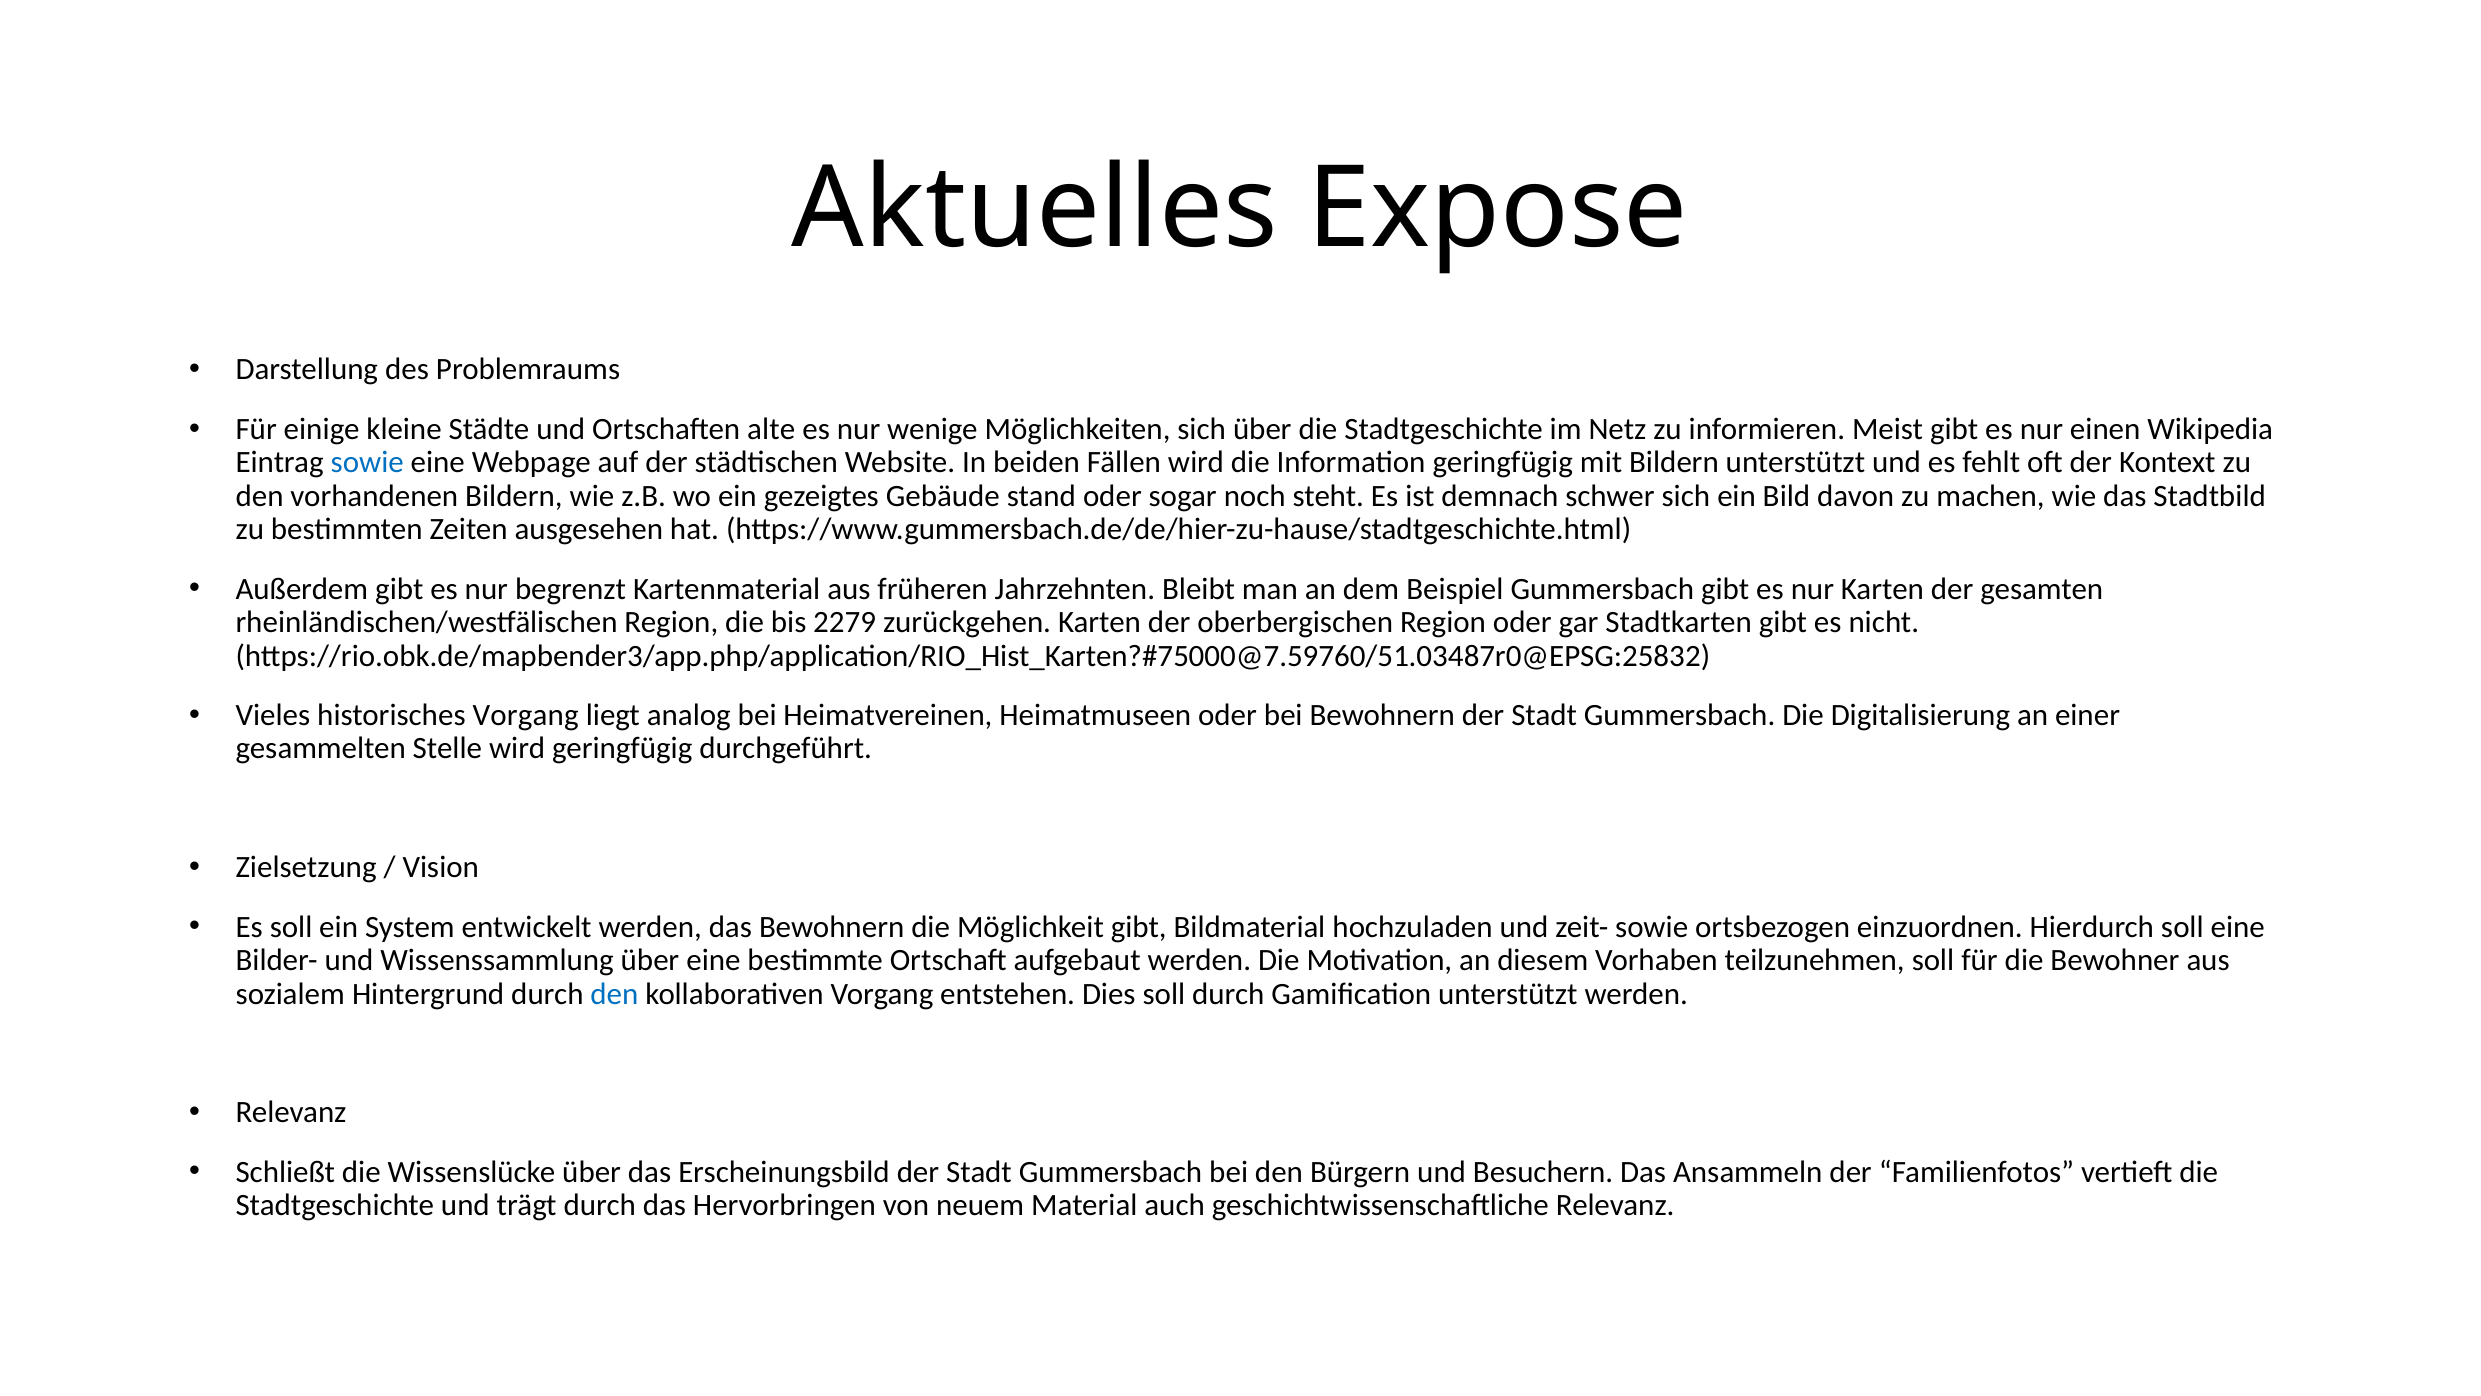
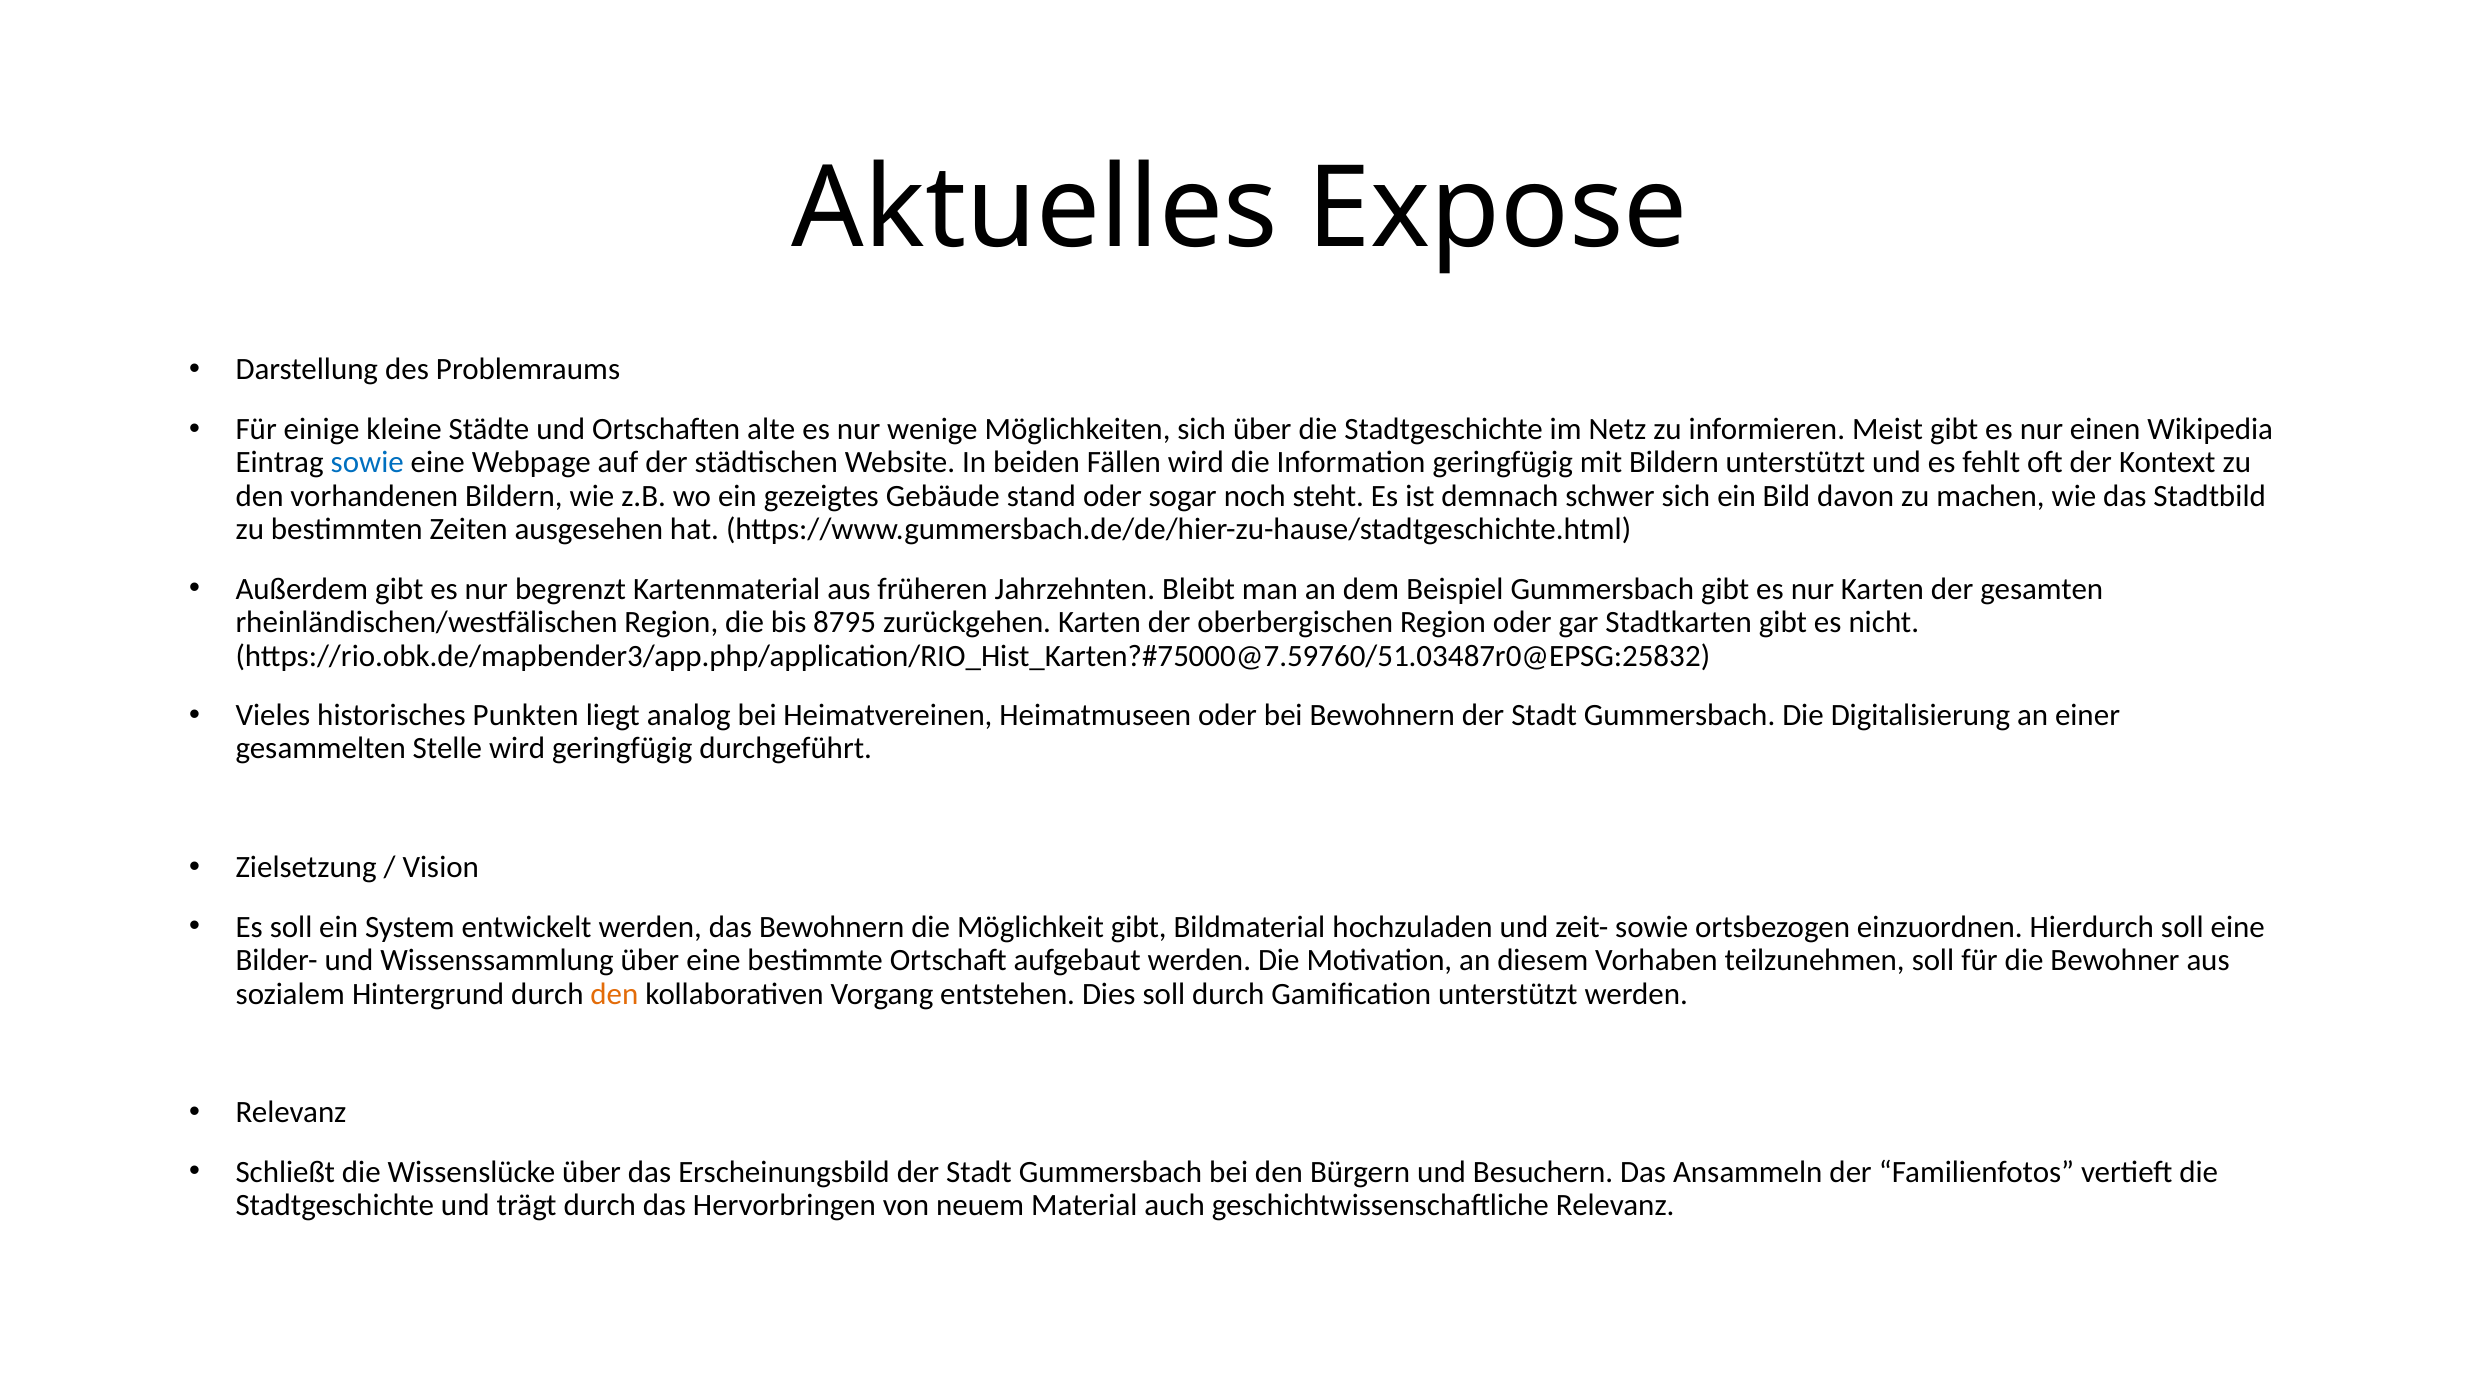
2279: 2279 -> 8795
historisches Vorgang: Vorgang -> Punkten
den at (614, 993) colour: blue -> orange
